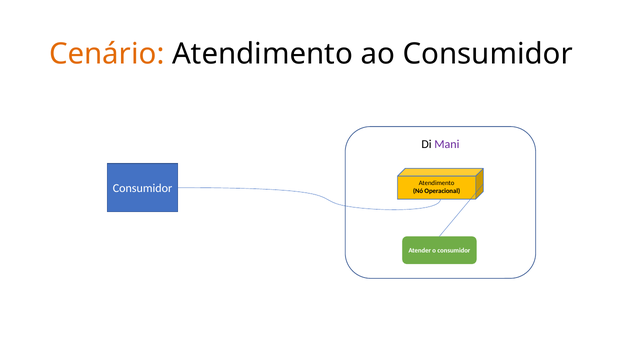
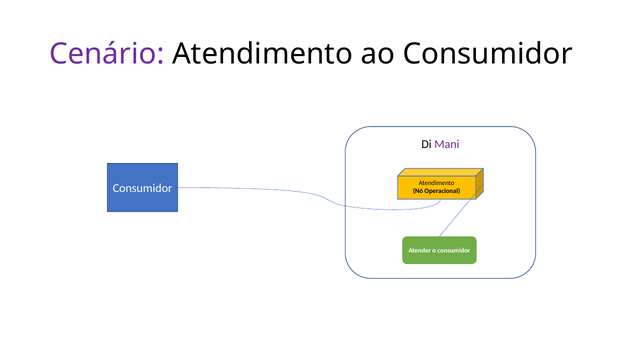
Cenário colour: orange -> purple
